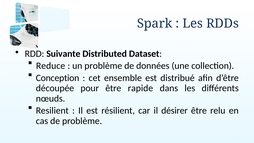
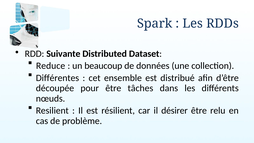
un problème: problème -> beaucoup
Conception: Conception -> Différentes
rapide: rapide -> tâches
